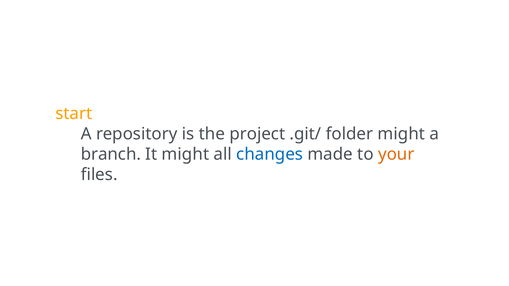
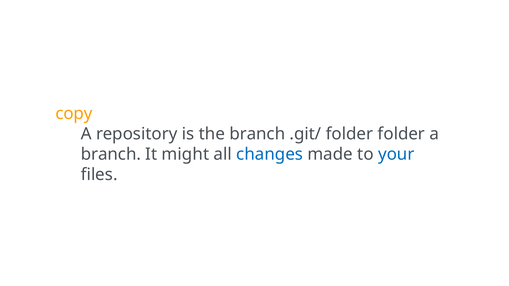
start: start -> copy
the project: project -> branch
folder might: might -> folder
your colour: orange -> blue
